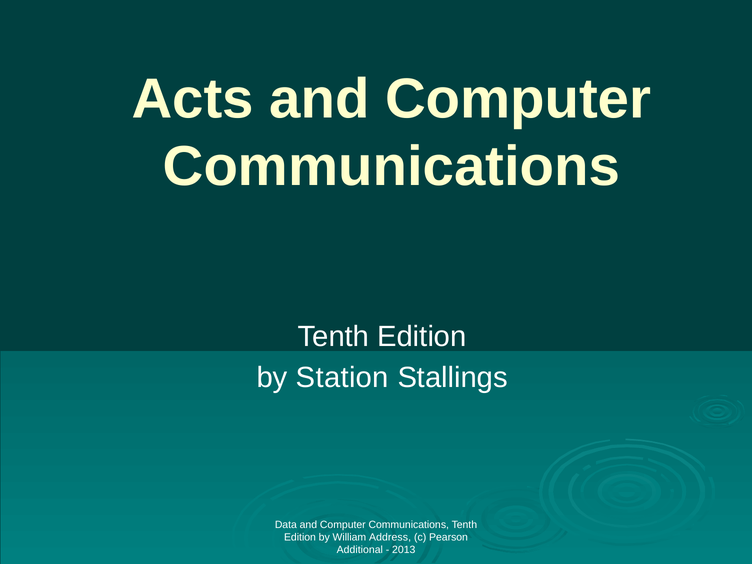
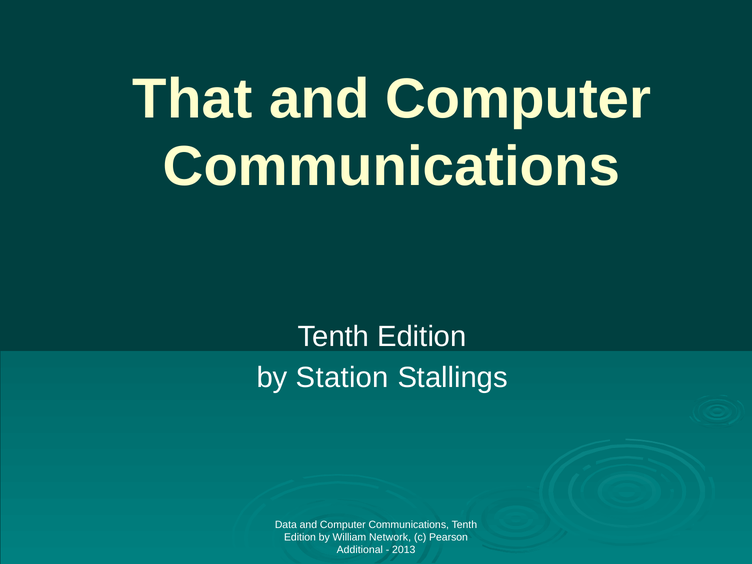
Acts: Acts -> That
Address: Address -> Network
